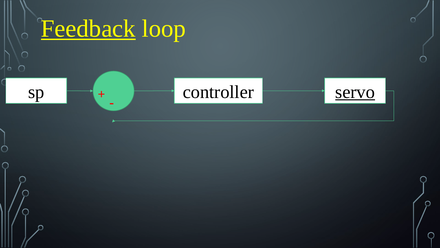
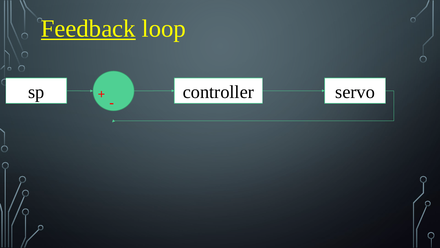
servo underline: present -> none
